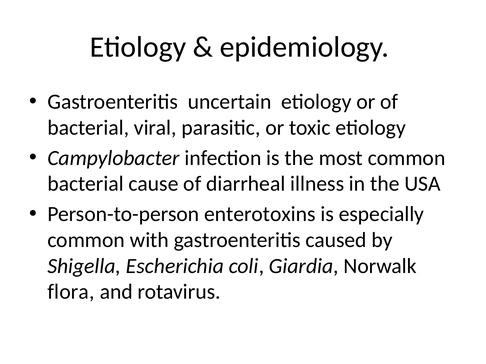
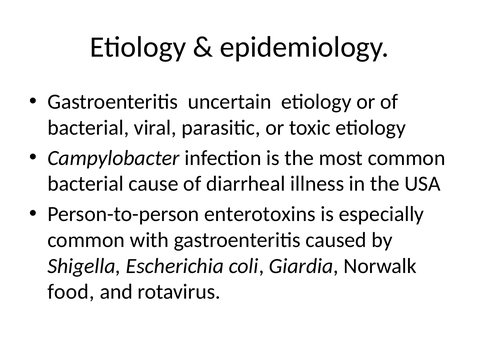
flora: flora -> food
